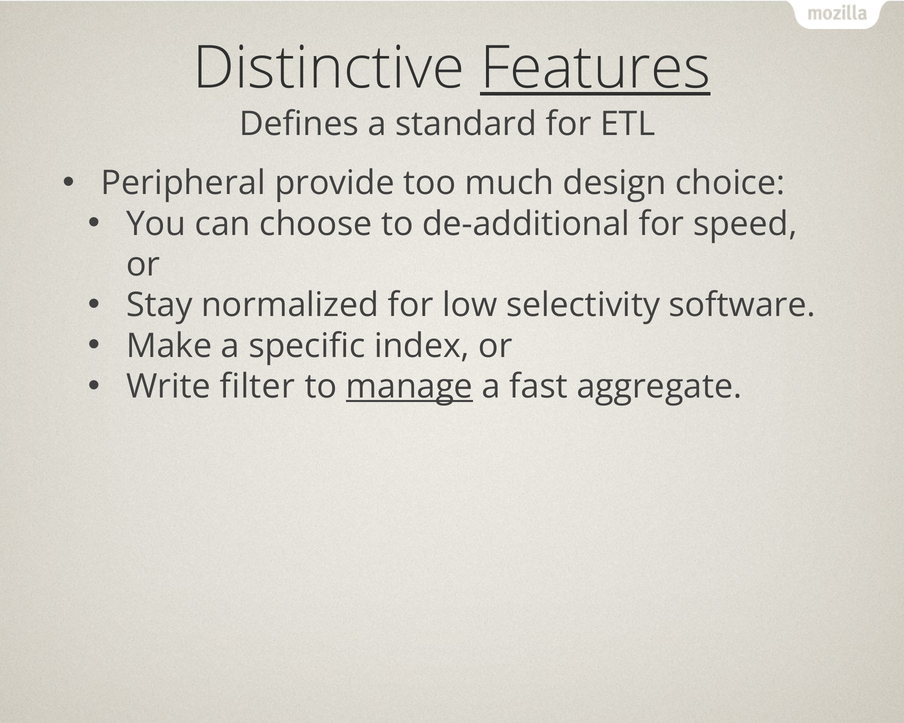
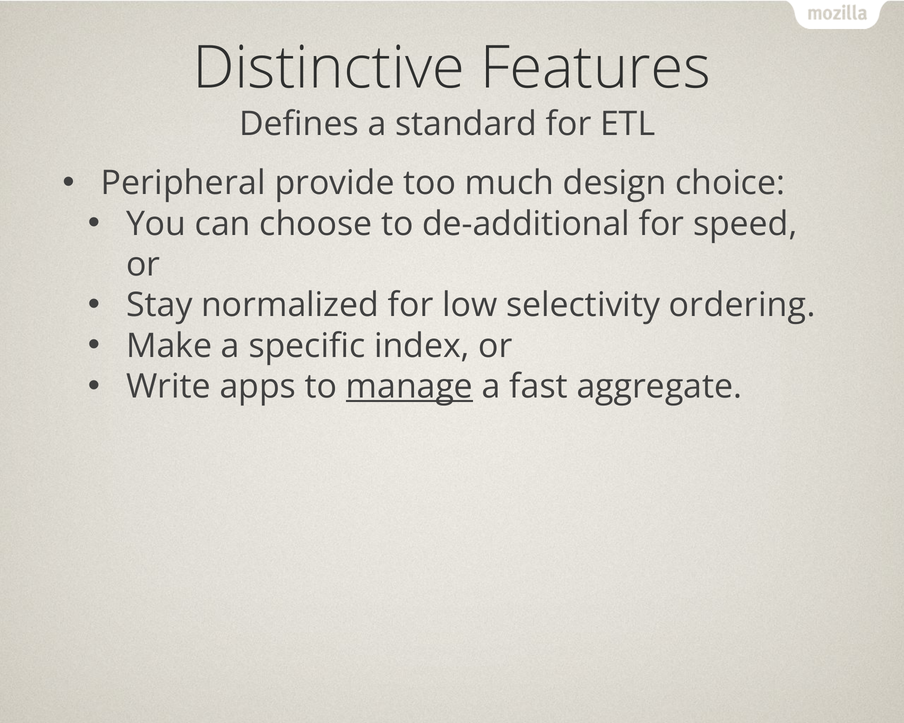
Features underline: present -> none
software: software -> ordering
filter: filter -> apps
